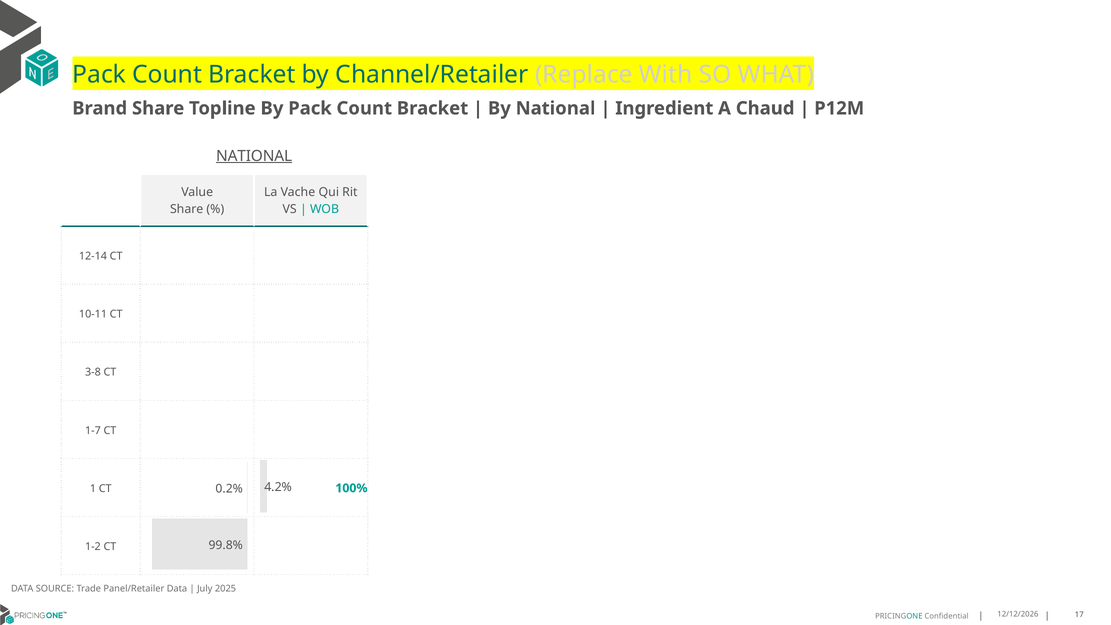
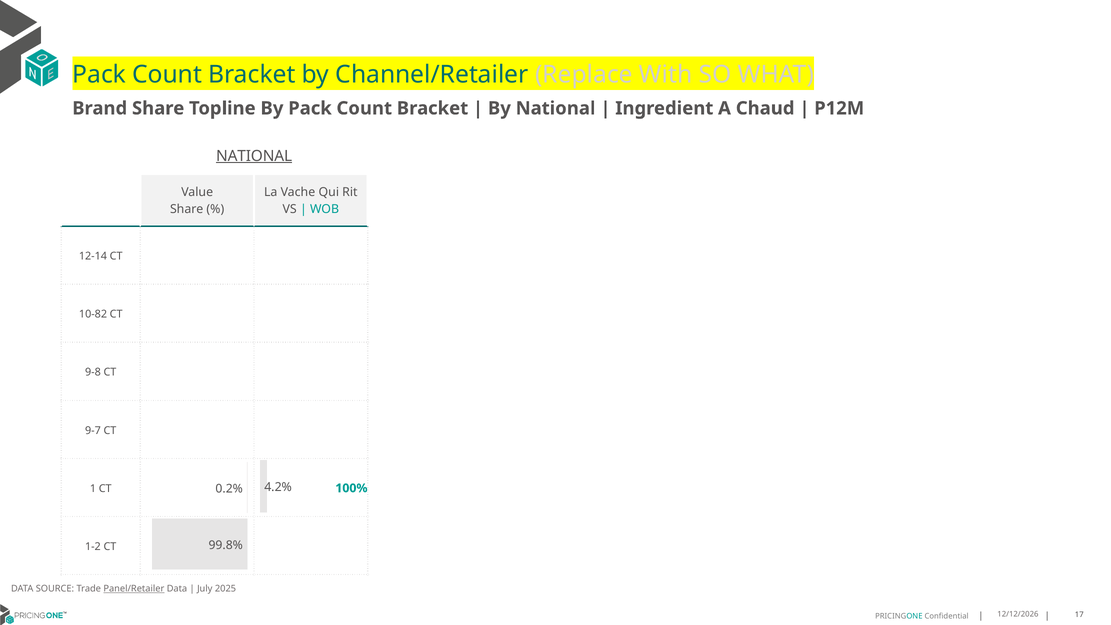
10-11: 10-11 -> 10-82
3-8: 3-8 -> 9-8
1-7: 1-7 -> 9-7
Panel/Retailer underline: none -> present
